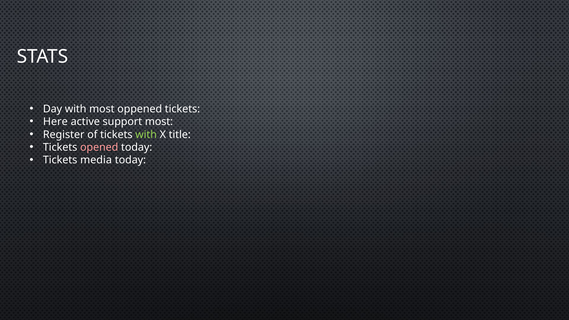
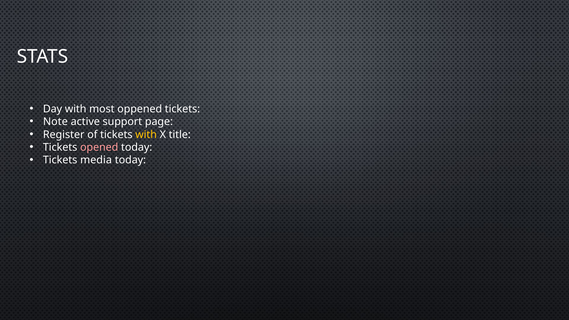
Here: Here -> Note
support most: most -> page
with at (146, 135) colour: light green -> yellow
